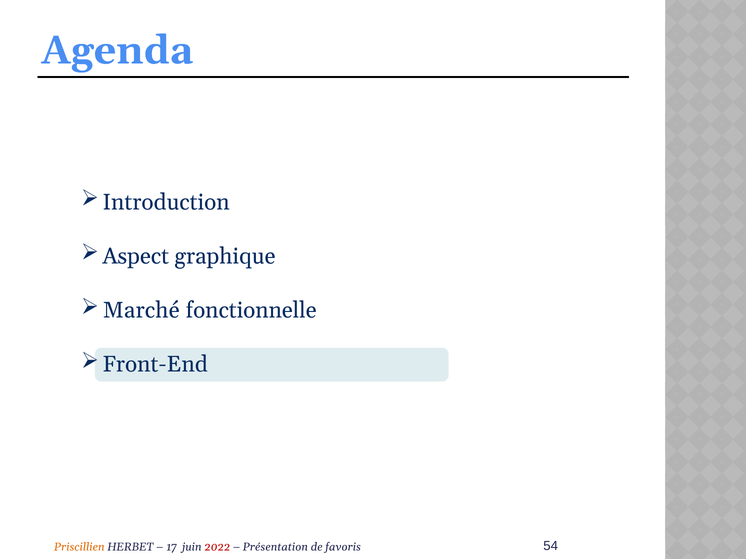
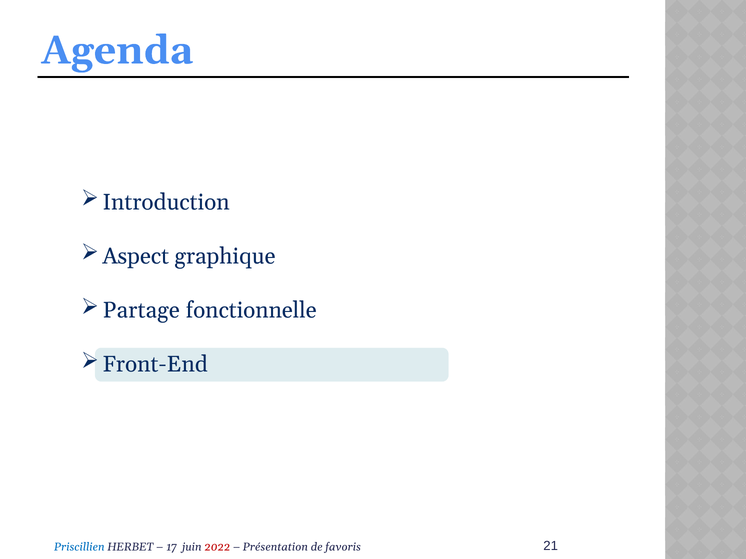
Marché: Marché -> Partage
Priscillien colour: orange -> blue
54: 54 -> 21
